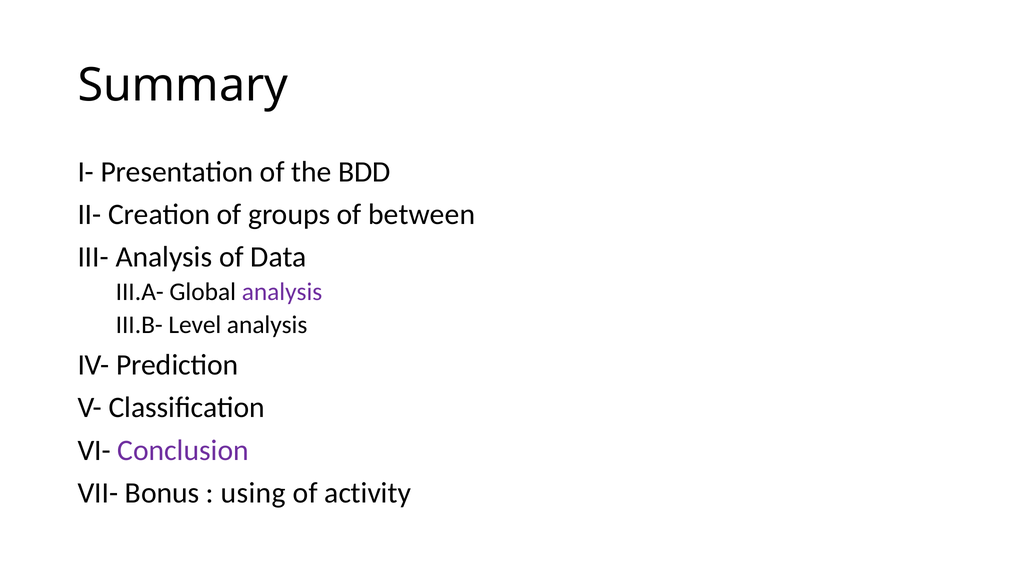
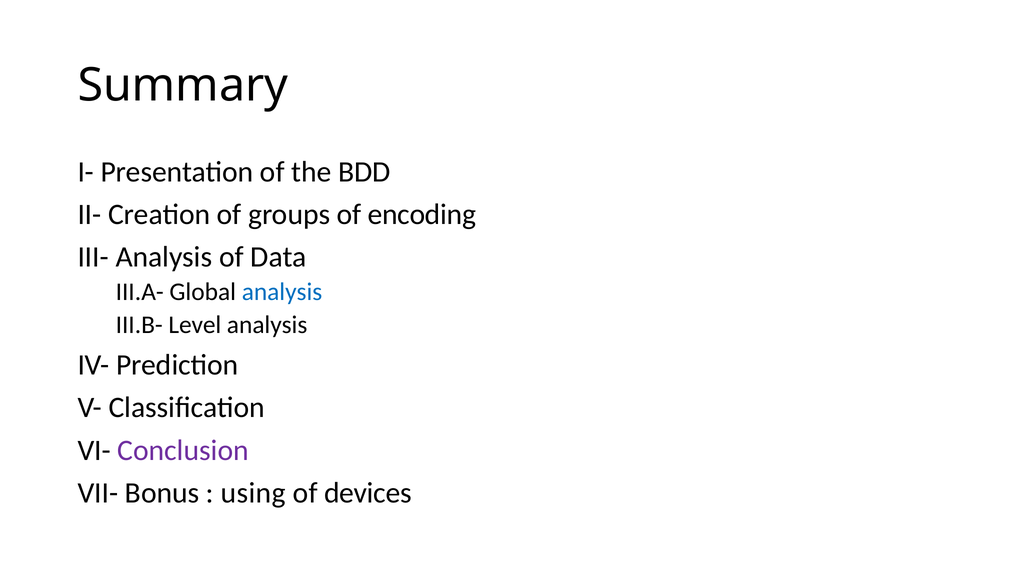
between: between -> encoding
analysis at (282, 292) colour: purple -> blue
activity: activity -> devices
